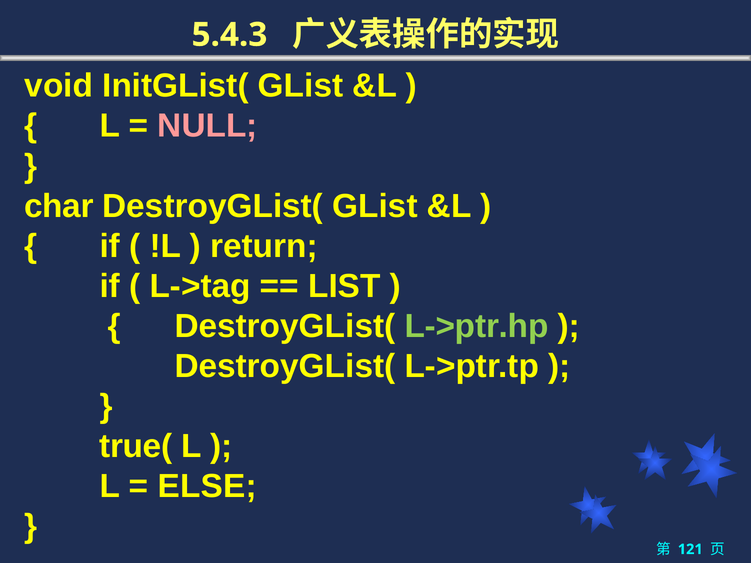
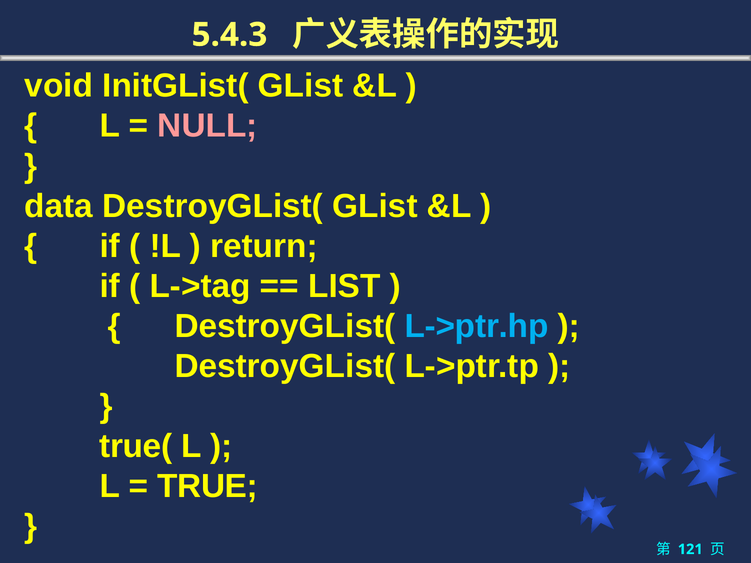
char: char -> data
L->ptr.hp colour: light green -> light blue
ELSE: ELSE -> TRUE
